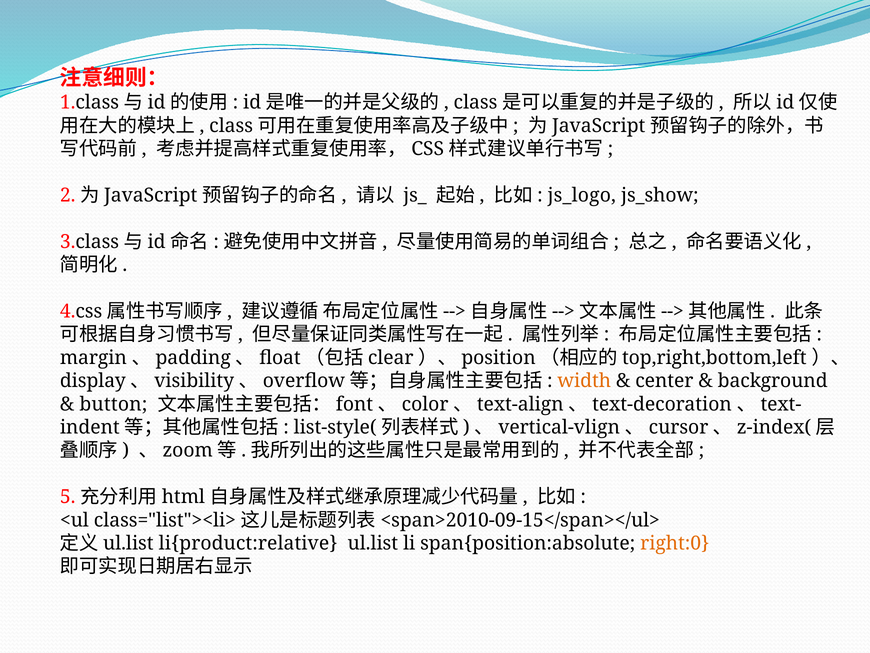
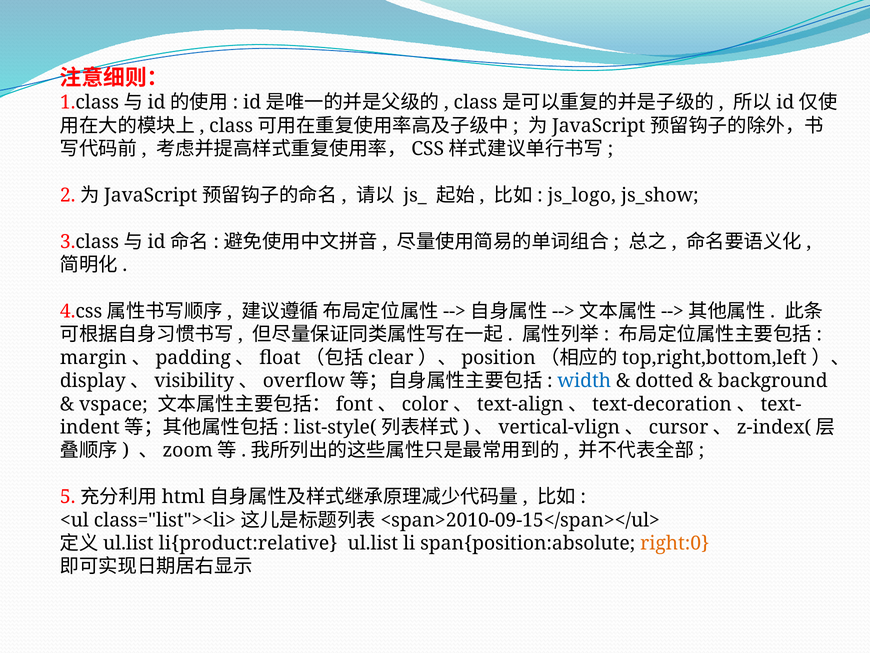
width colour: orange -> blue
center: center -> dotted
button: button -> vspace
